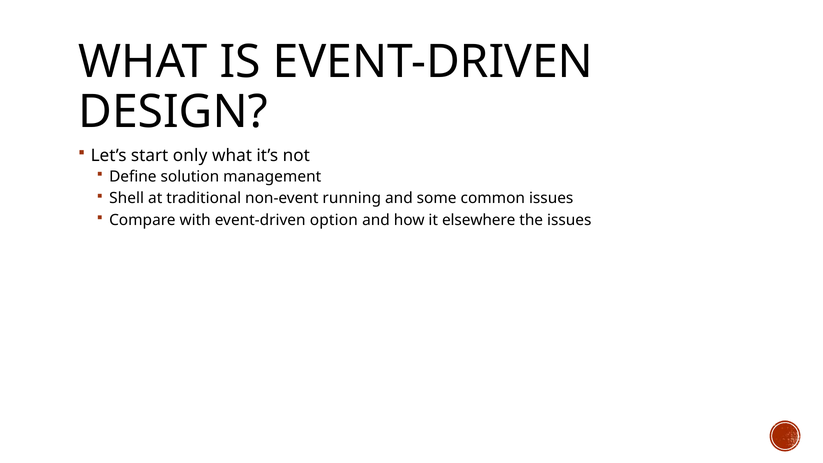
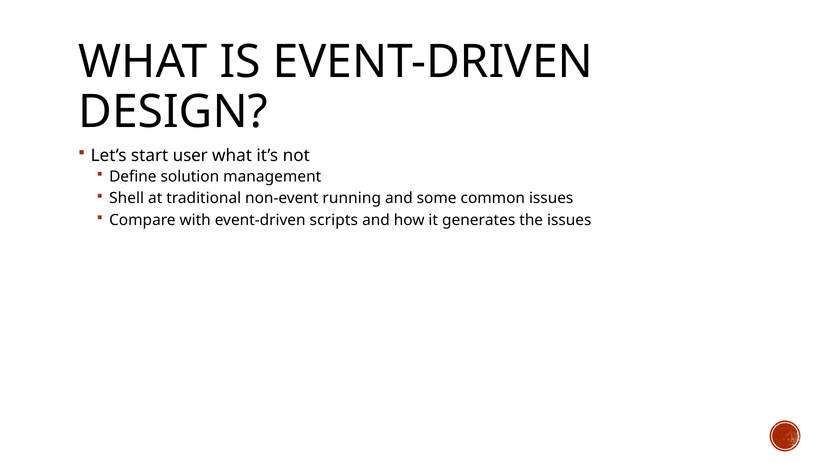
only: only -> user
option: option -> scripts
elsewhere: elsewhere -> generates
